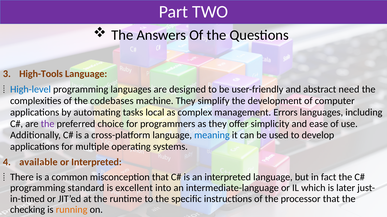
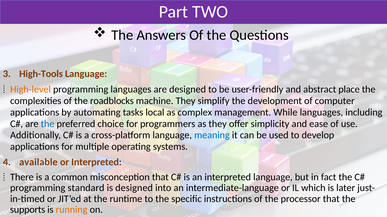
High-level colour: blue -> orange
need: need -> place
codebases: codebases -> roadblocks
Errors: Errors -> While
the at (48, 124) colour: purple -> blue
is excellent: excellent -> designed
checking: checking -> supports
